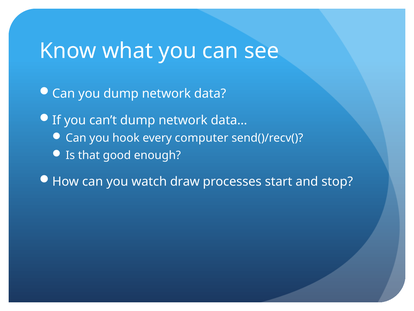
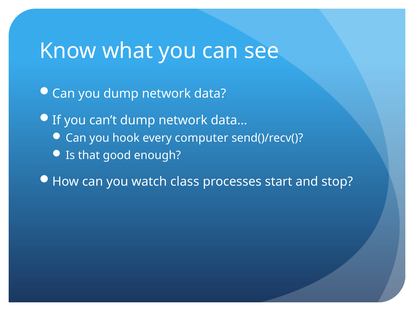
draw: draw -> class
